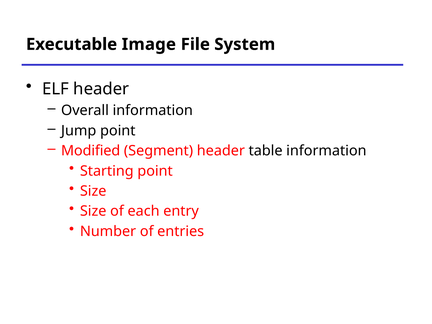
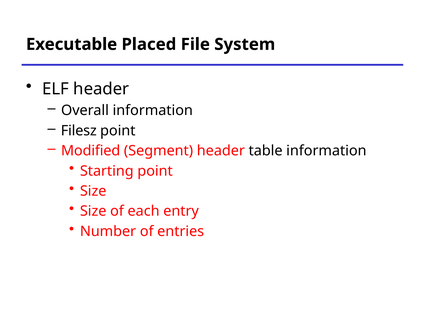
Image: Image -> Placed
Jump: Jump -> Filesz
